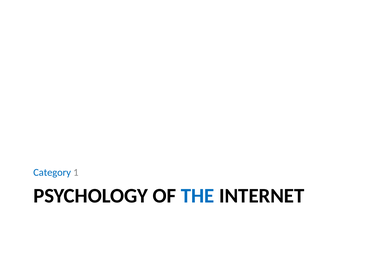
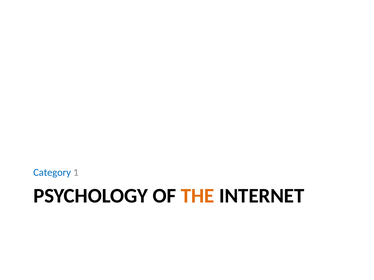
THE colour: blue -> orange
